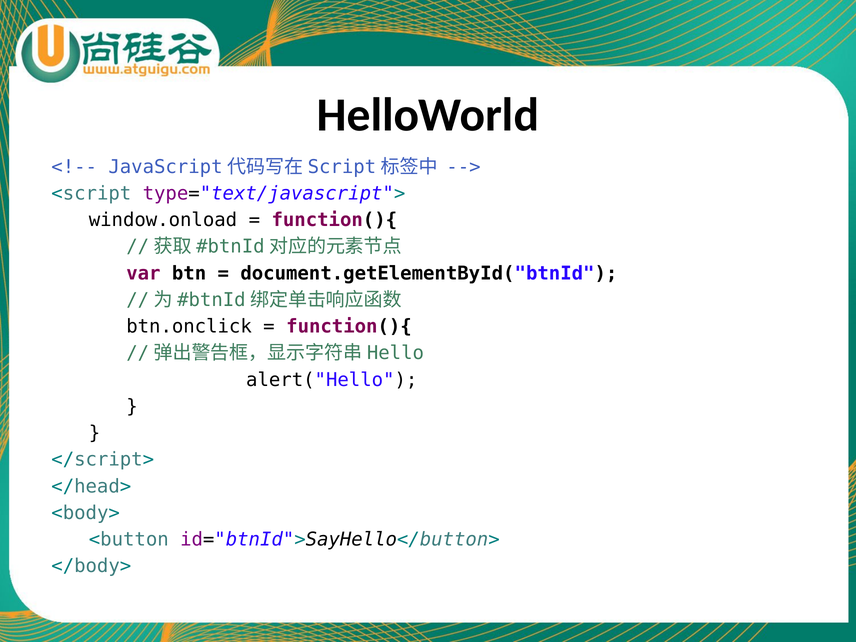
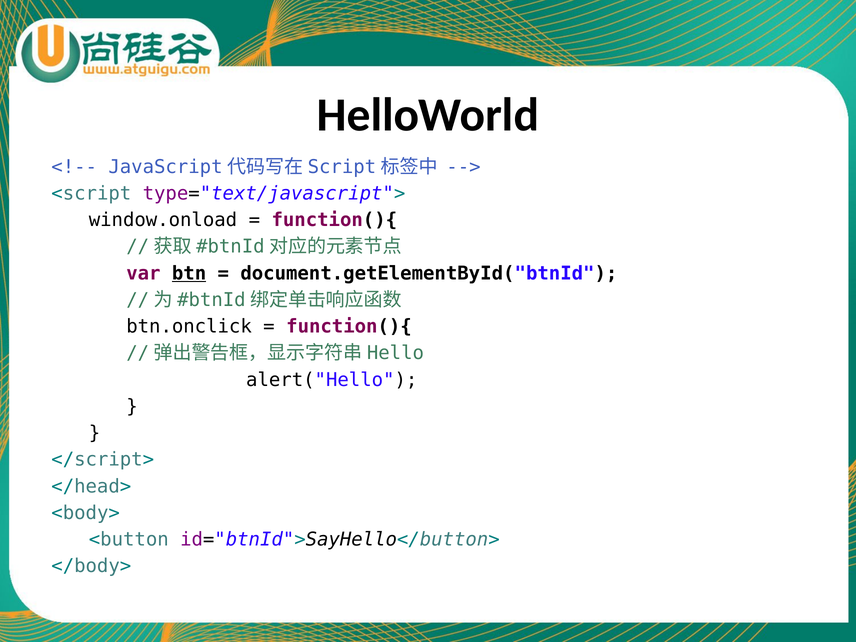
btn underline: none -> present
